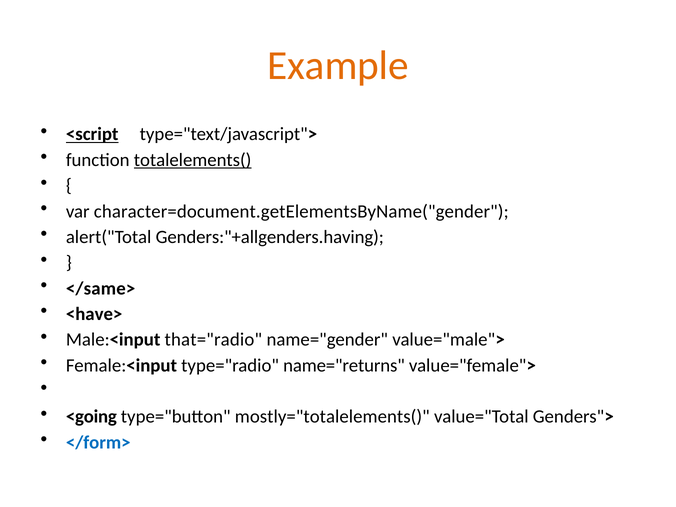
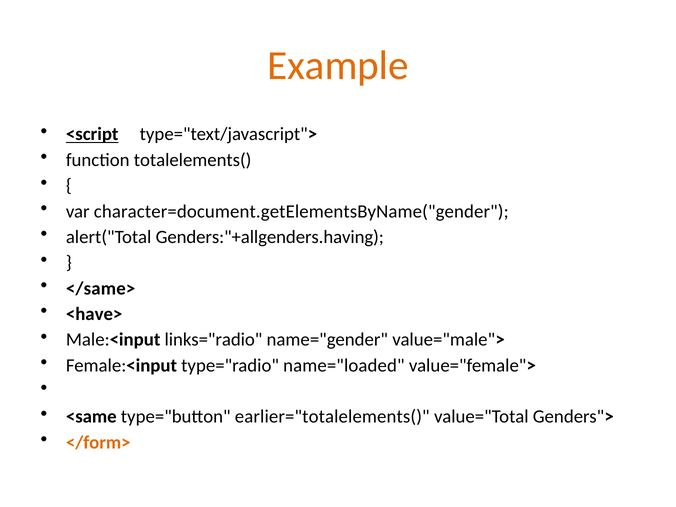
totalelements( underline: present -> none
that="radio: that="radio -> links="radio
name="returns: name="returns -> name="loaded
<going: <going -> <same
mostly="totalelements(: mostly="totalelements( -> earlier="totalelements(
</form> colour: blue -> orange
